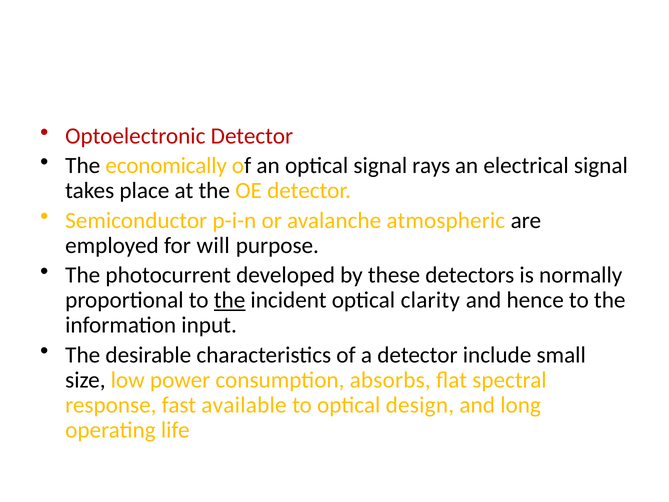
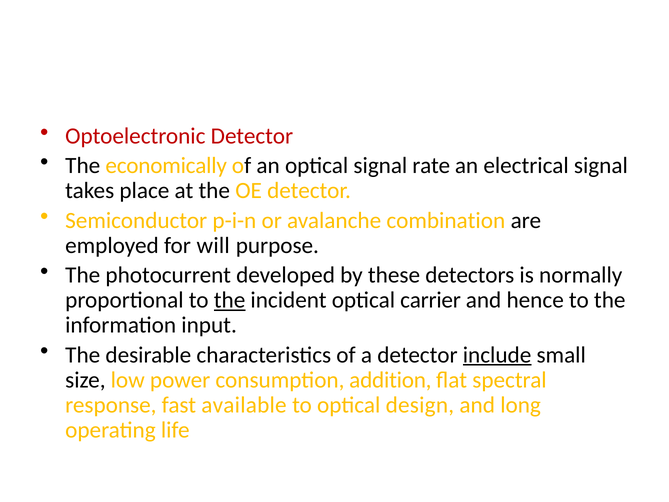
rays: rays -> rate
atmospheric: atmospheric -> combination
clarity: clarity -> carrier
include underline: none -> present
absorbs: absorbs -> addition
